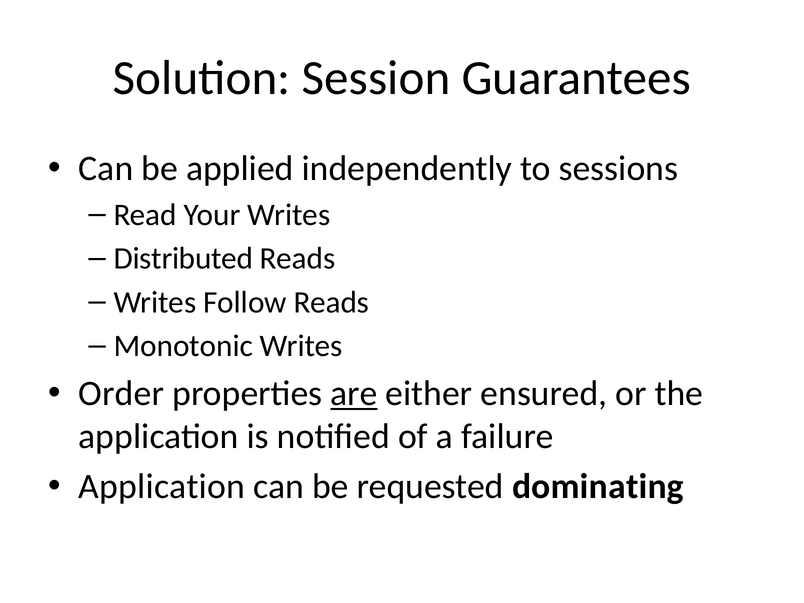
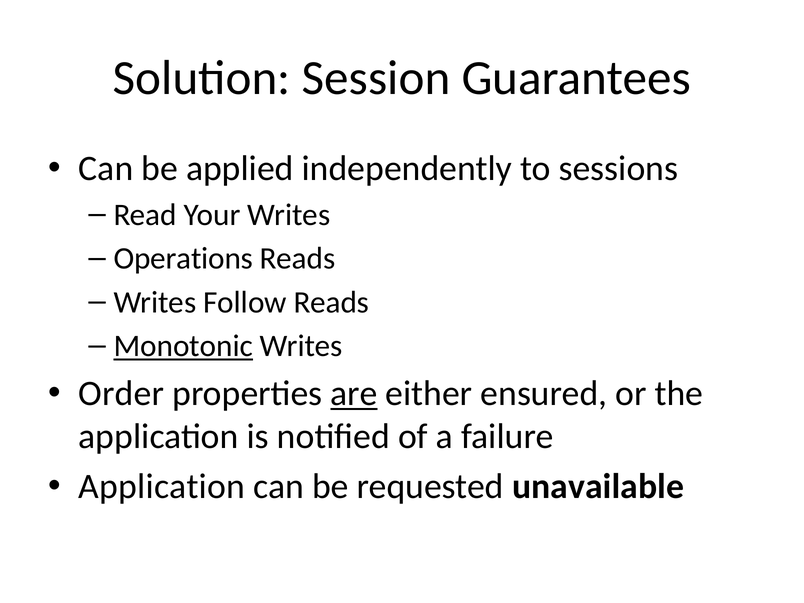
Distributed: Distributed -> Operations
Monotonic underline: none -> present
dominating: dominating -> unavailable
